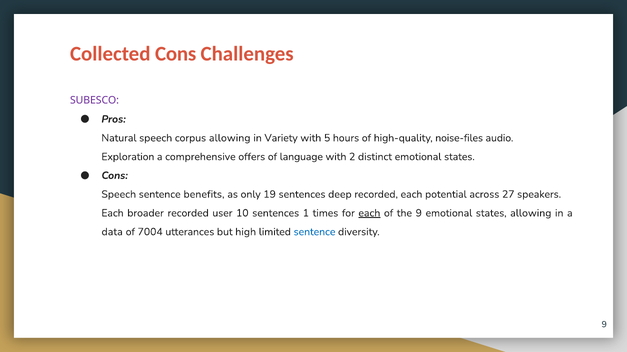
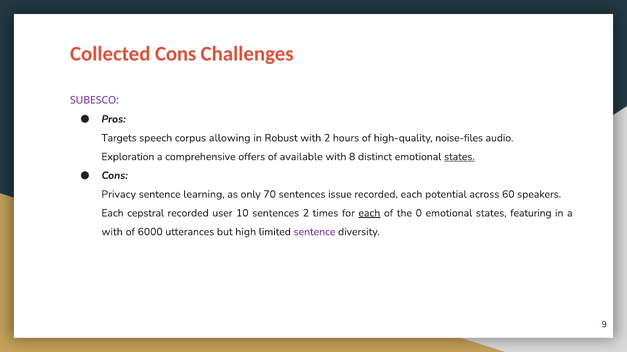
Natural: Natural -> Targets
Variety: Variety -> Robust
with 5: 5 -> 2
language: language -> available
2: 2 -> 8
states at (459, 157) underline: none -> present
Speech at (119, 195): Speech -> Privacy
benefits: benefits -> learning
19: 19 -> 70
deep: deep -> issue
27: 27 -> 60
broader: broader -> cepstral
sentences 1: 1 -> 2
the 9: 9 -> 0
states allowing: allowing -> featuring
data at (112, 232): data -> with
7004: 7004 -> 6000
sentence at (315, 232) colour: blue -> purple
